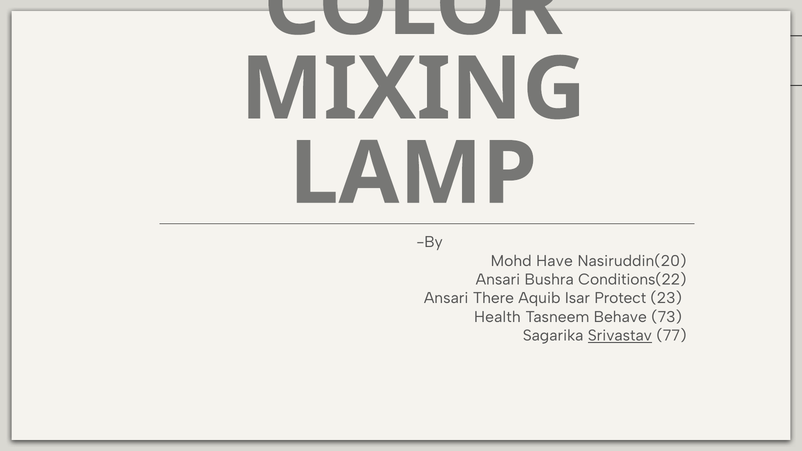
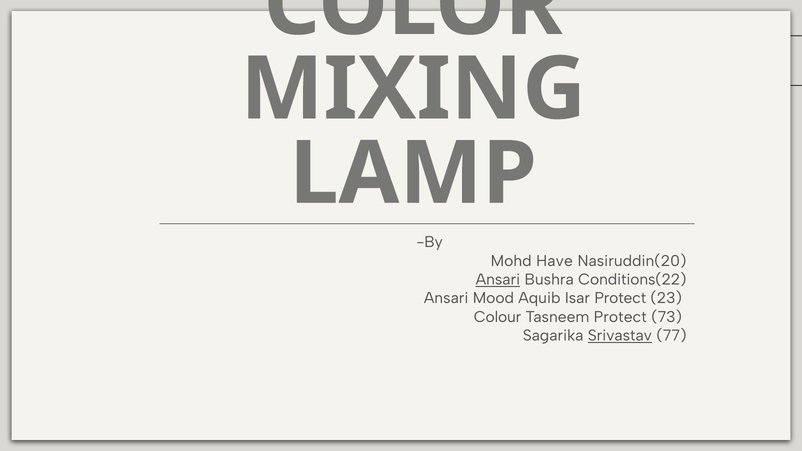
Ansari at (498, 280) underline: none -> present
There: There -> Mood
Health: Health -> Colour
Tasneem Behave: Behave -> Protect
